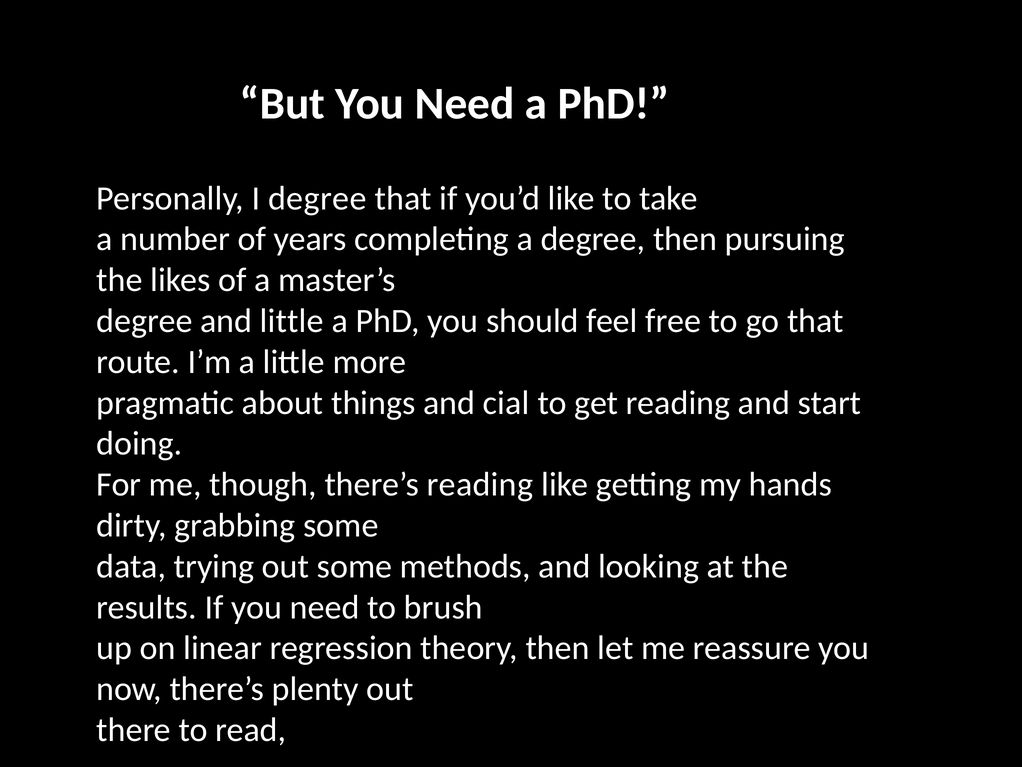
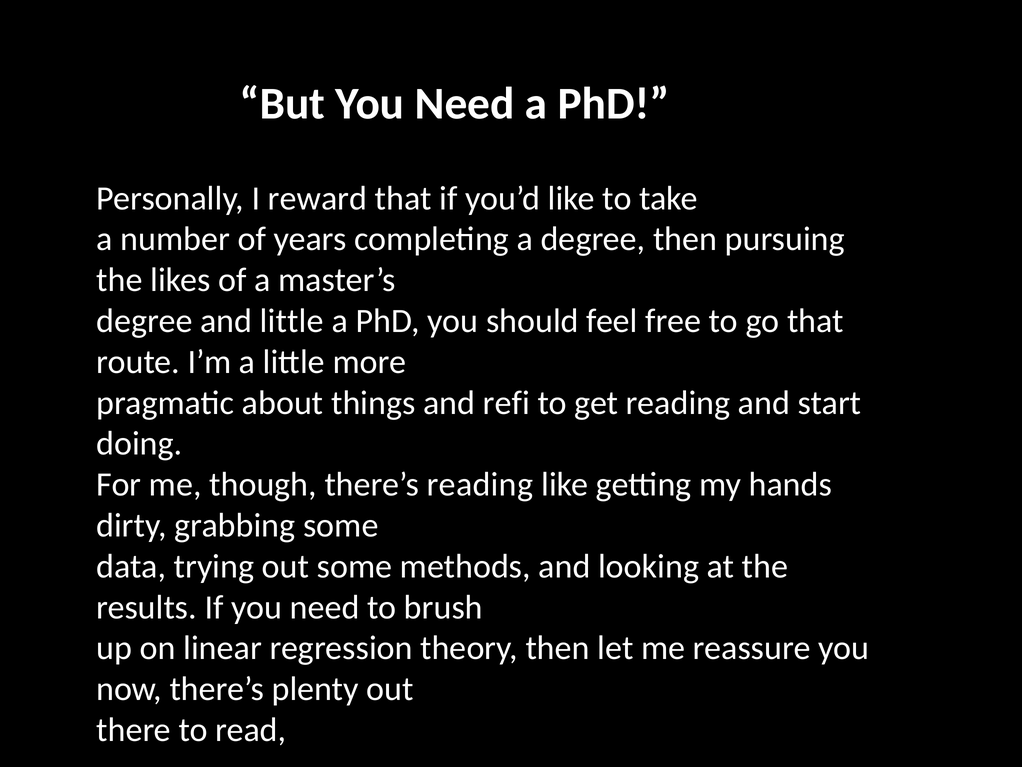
I degree: degree -> reward
cial: cial -> refi
